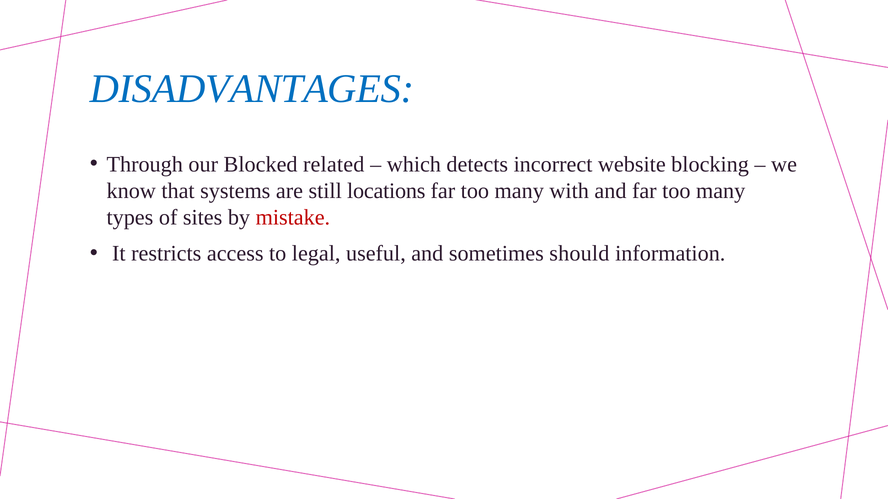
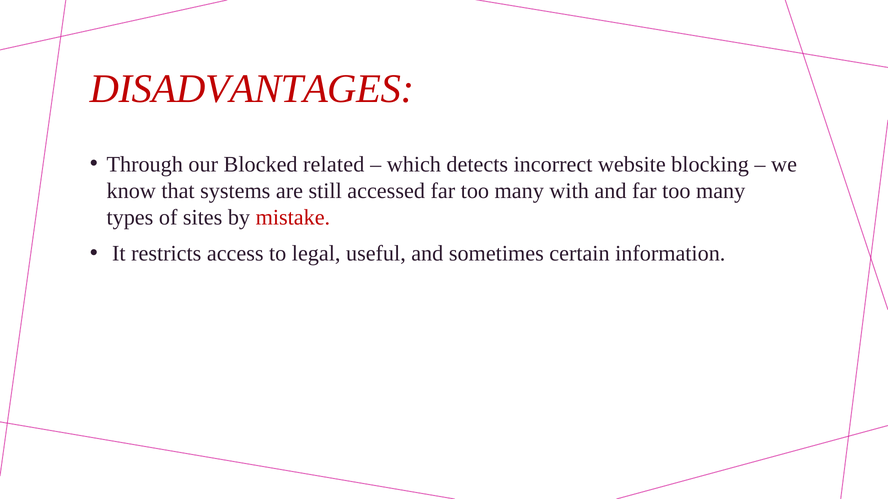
DISADVANTAGES colour: blue -> red
locations: locations -> accessed
should: should -> certain
